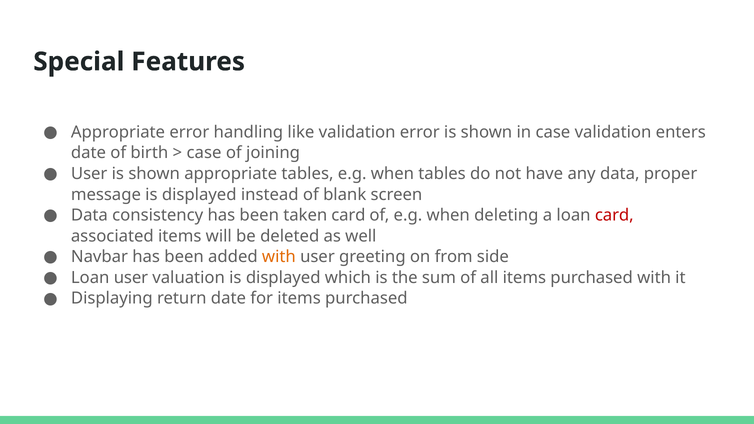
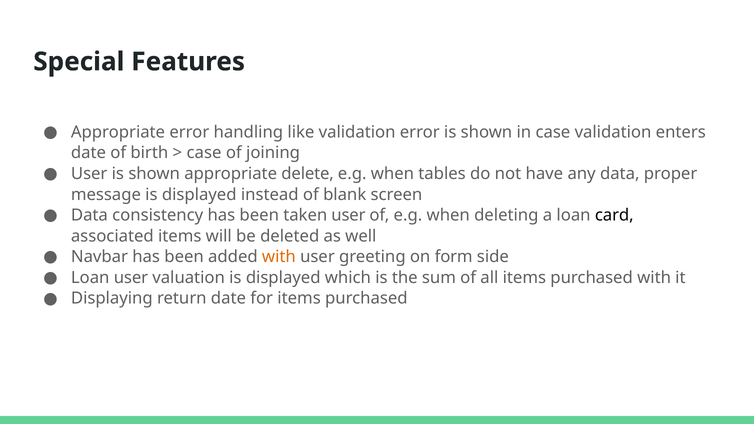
appropriate tables: tables -> delete
taken card: card -> user
card at (614, 215) colour: red -> black
from: from -> form
